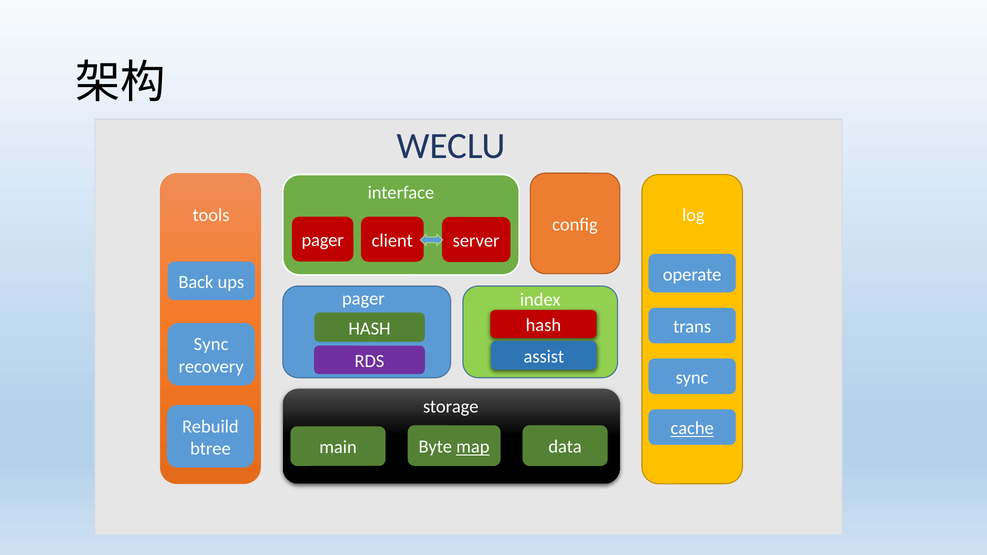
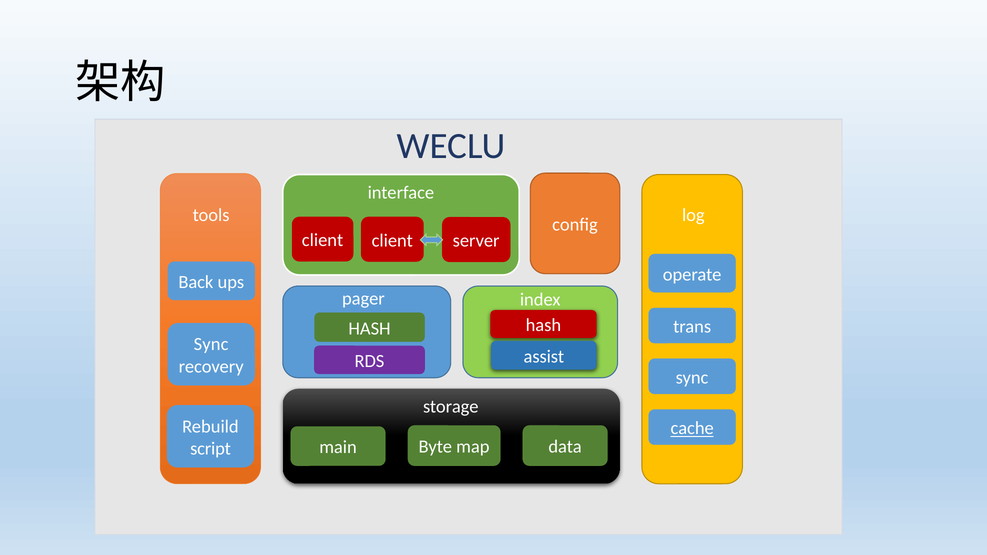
pager at (323, 240): pager -> client
map underline: present -> none
btree: btree -> script
